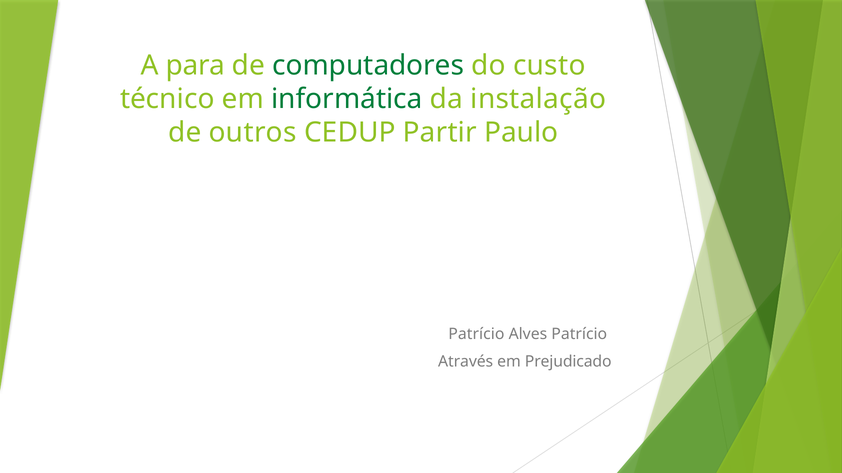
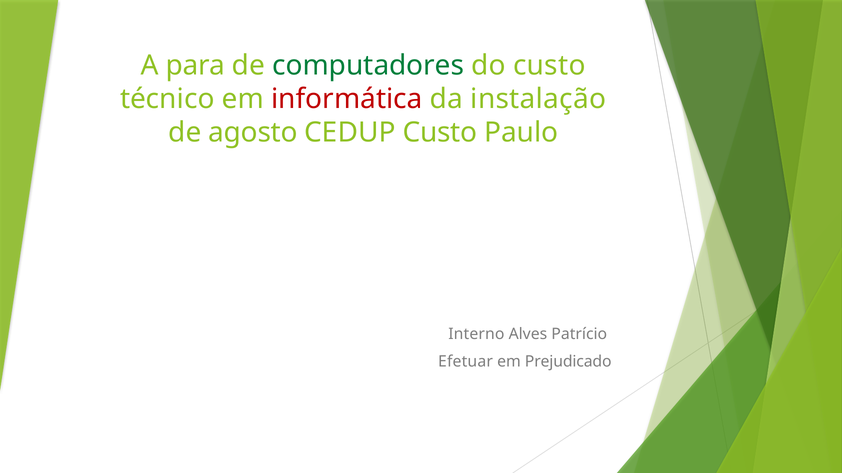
informática colour: green -> red
outros: outros -> agosto
CEDUP Partir: Partir -> Custo
Patrício at (476, 335): Patrício -> Interno
Através: Através -> Efetuar
